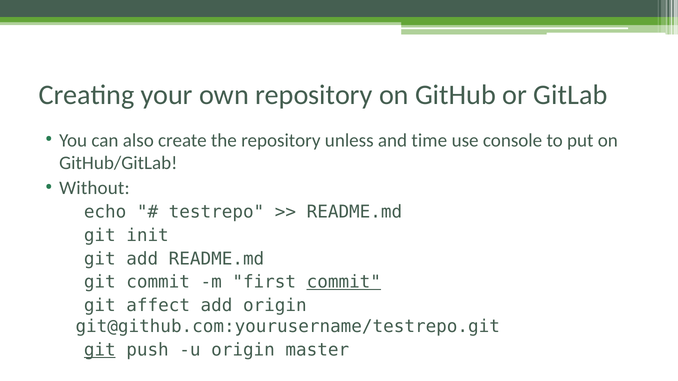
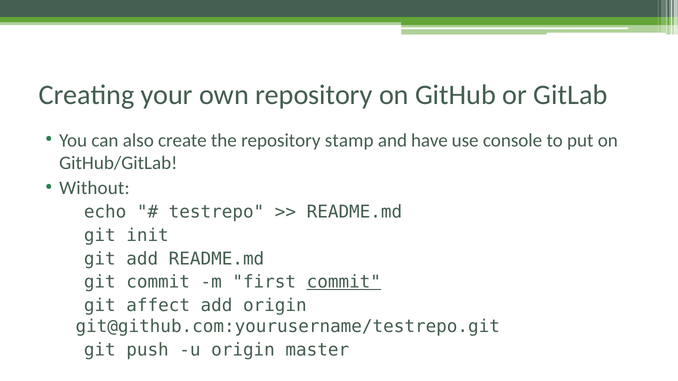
unless: unless -> stamp
time: time -> have
git at (100, 350) underline: present -> none
